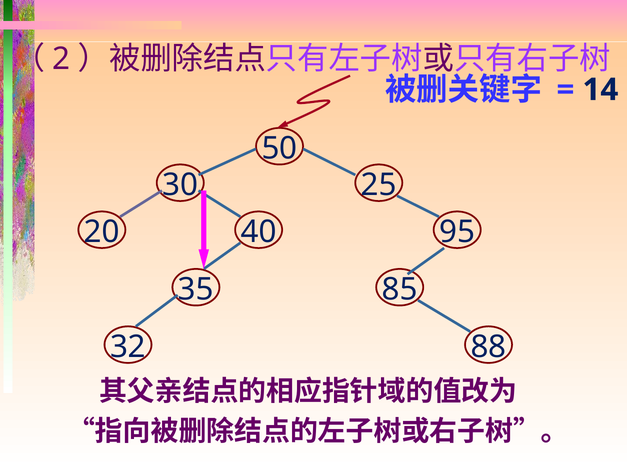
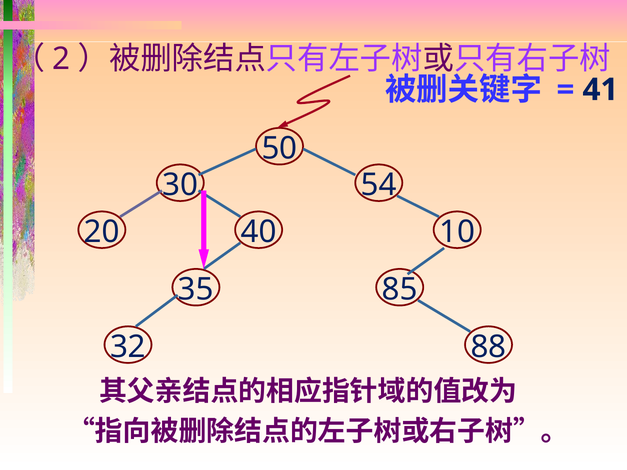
14: 14 -> 41
25: 25 -> 54
95: 95 -> 10
